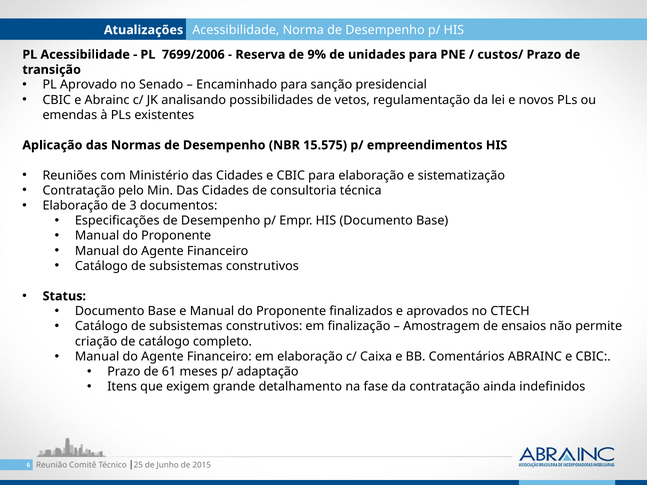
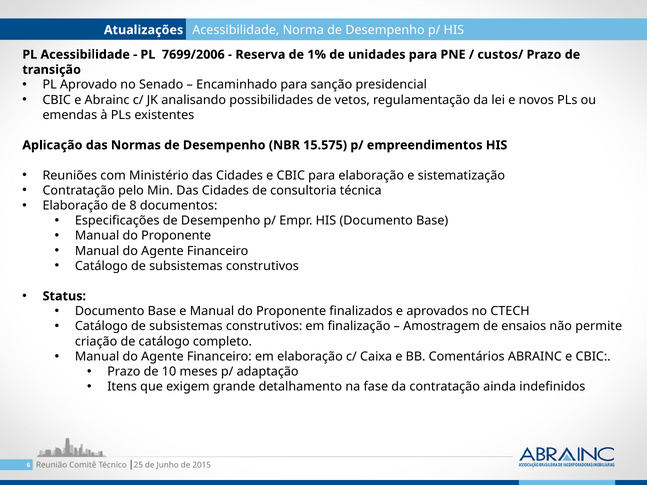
9%: 9% -> 1%
3: 3 -> 8
61: 61 -> 10
